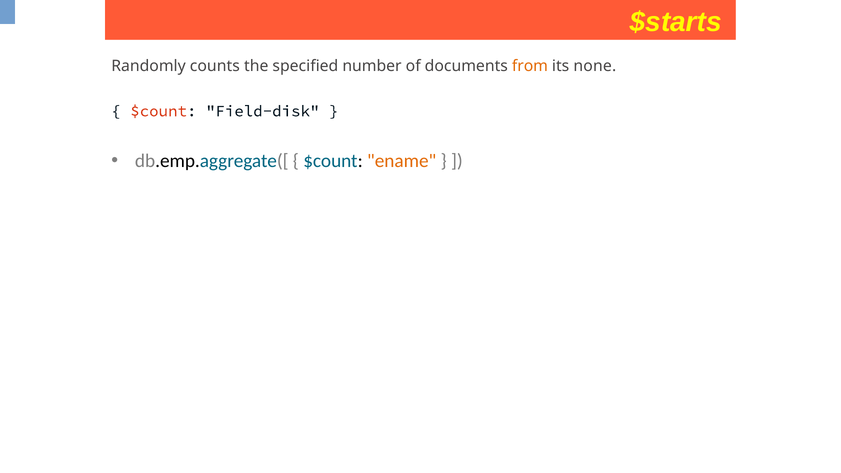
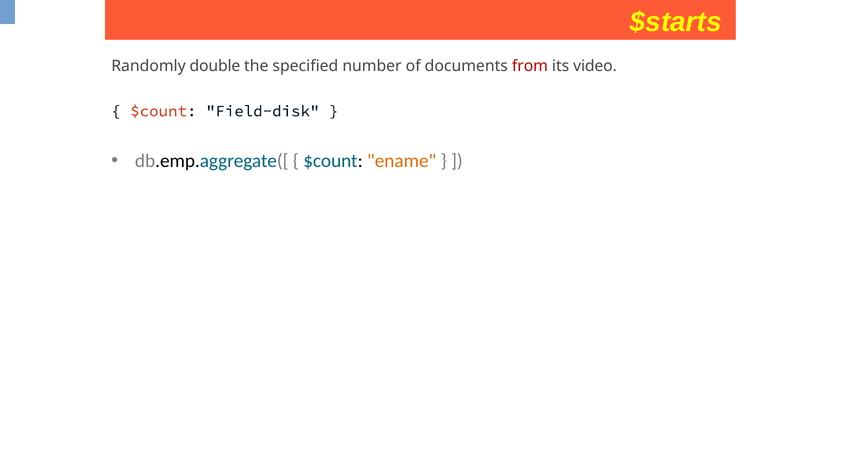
counts: counts -> double
from colour: orange -> red
none: none -> video
